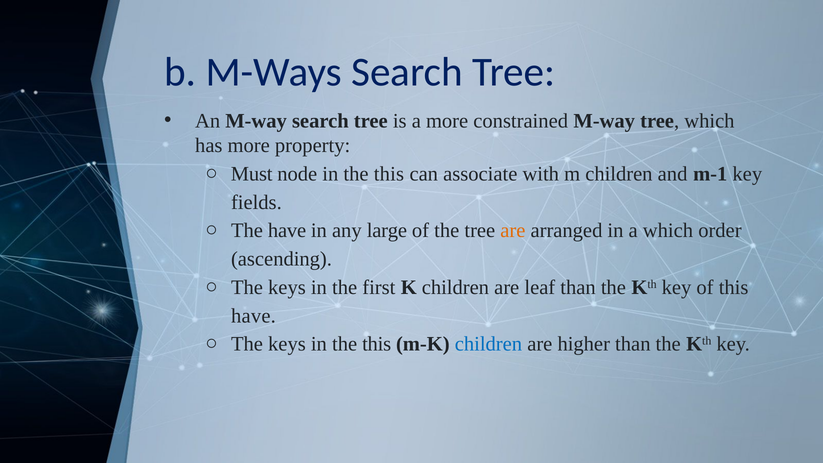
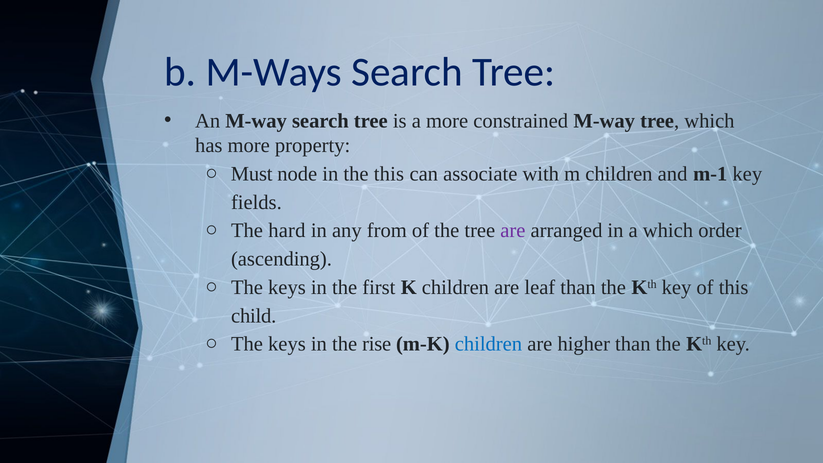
The have: have -> hard
large: large -> from
are at (513, 231) colour: orange -> purple
have at (253, 316): have -> child
keys in the this: this -> rise
